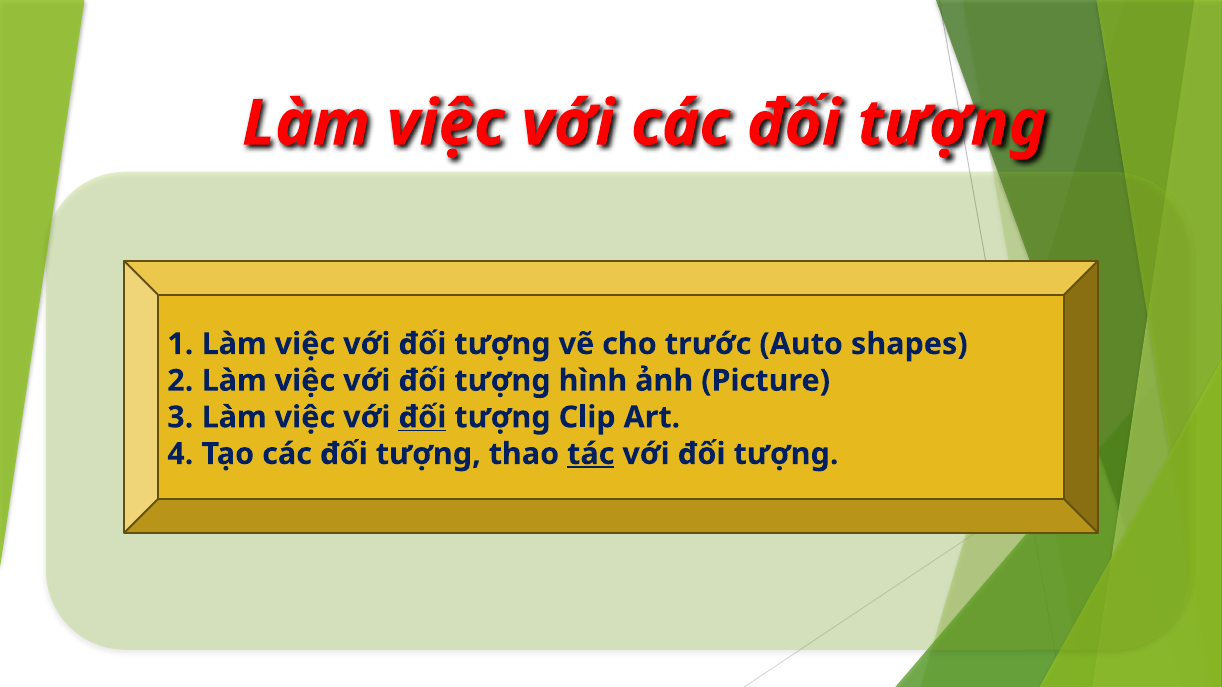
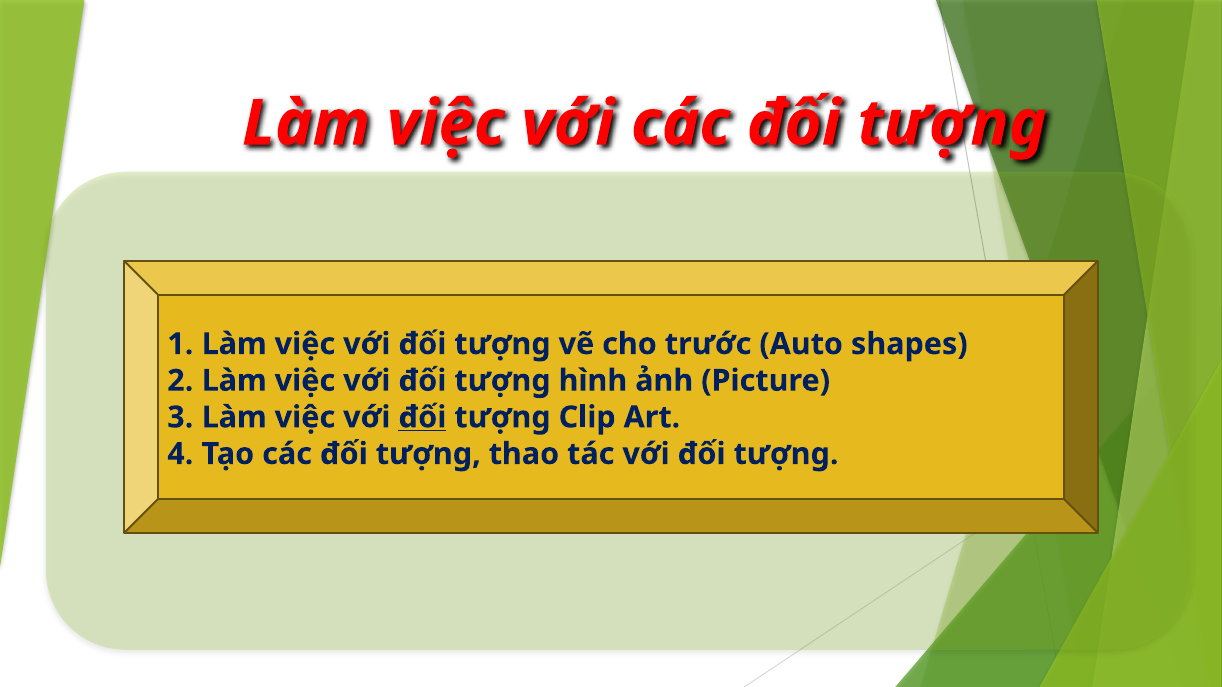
tác underline: present -> none
